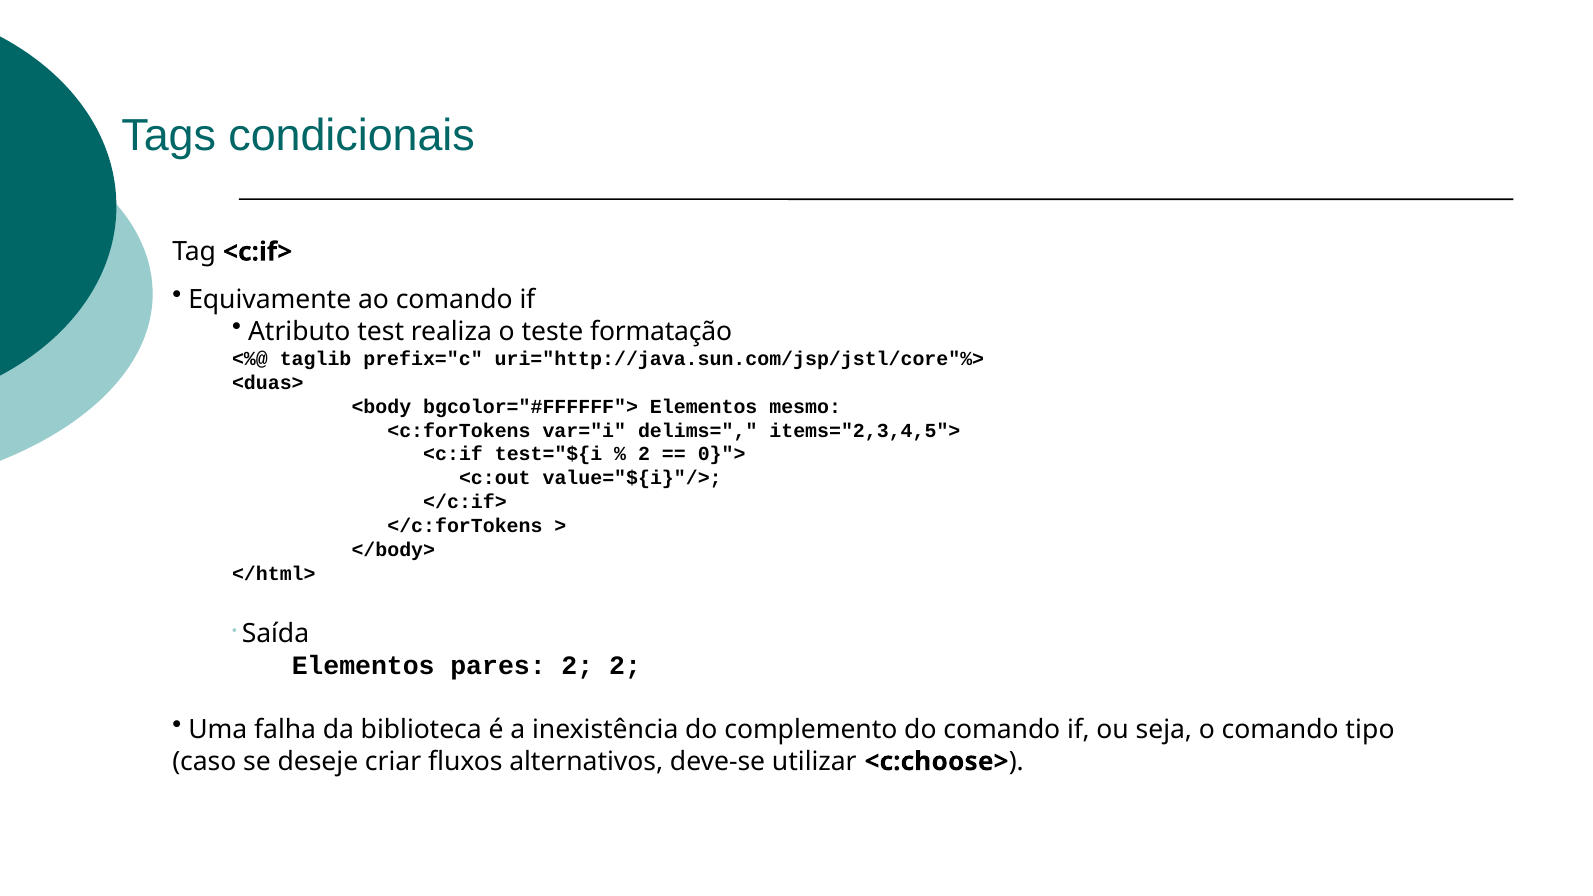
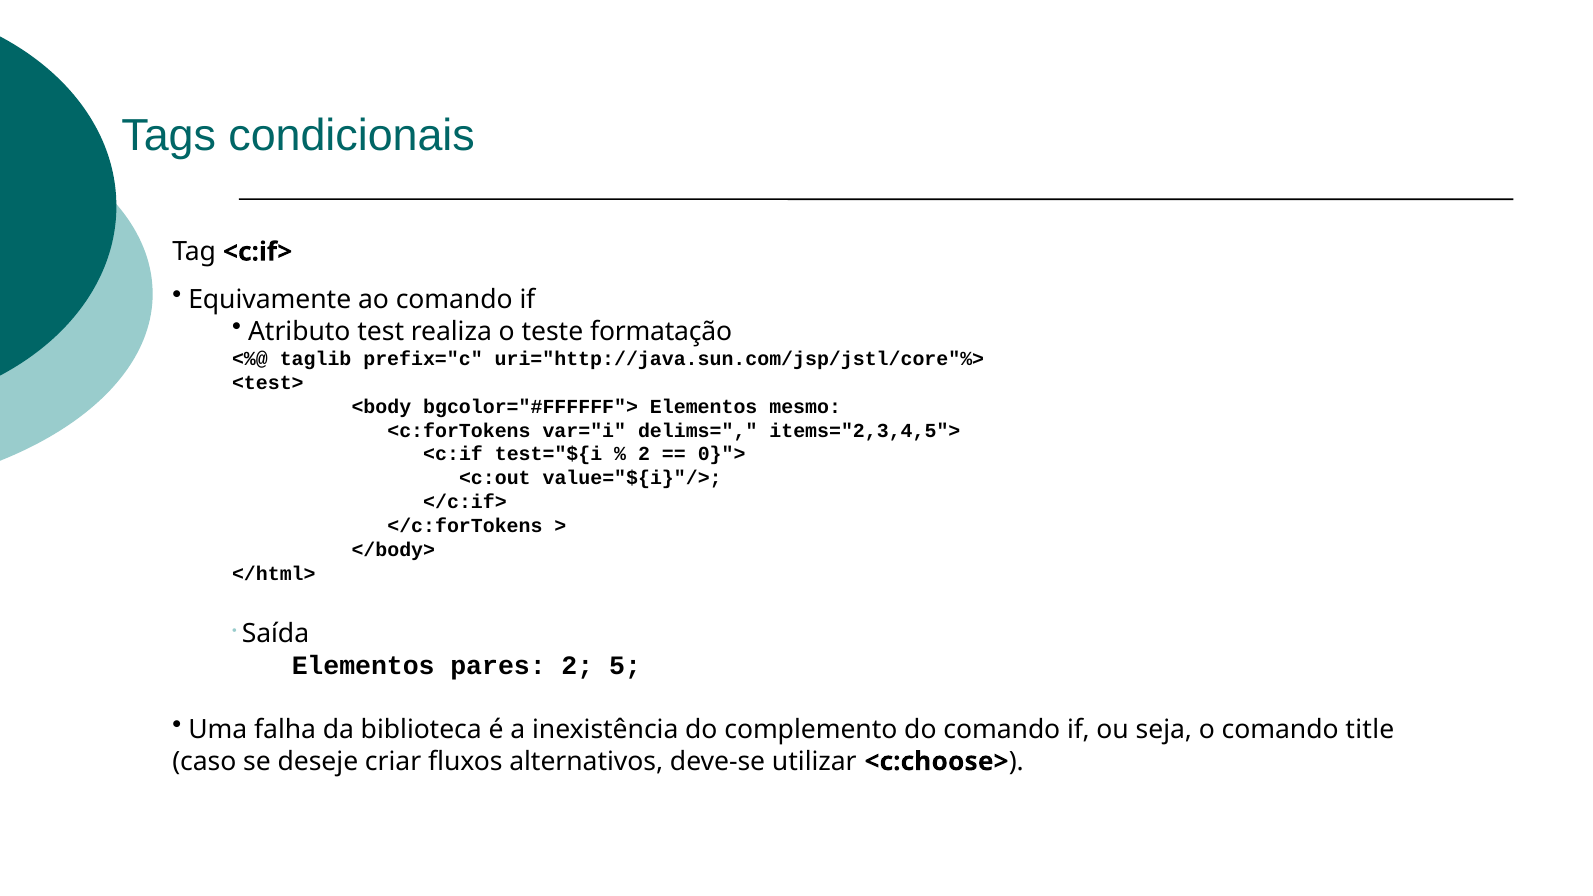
<duas>: <duas> -> <test>
2 2: 2 -> 5
tipo: tipo -> title
